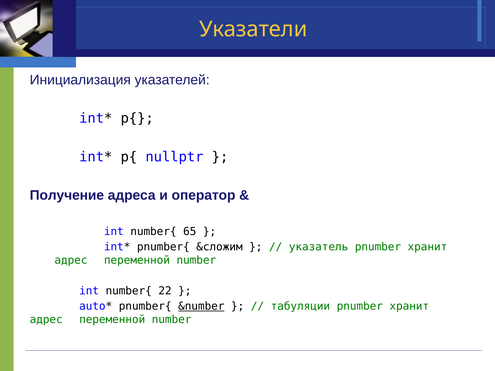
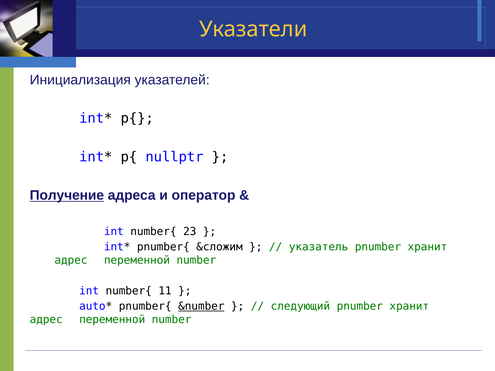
Получение underline: none -> present
65: 65 -> 23
22: 22 -> 11
табуляции: табуляции -> следующий
